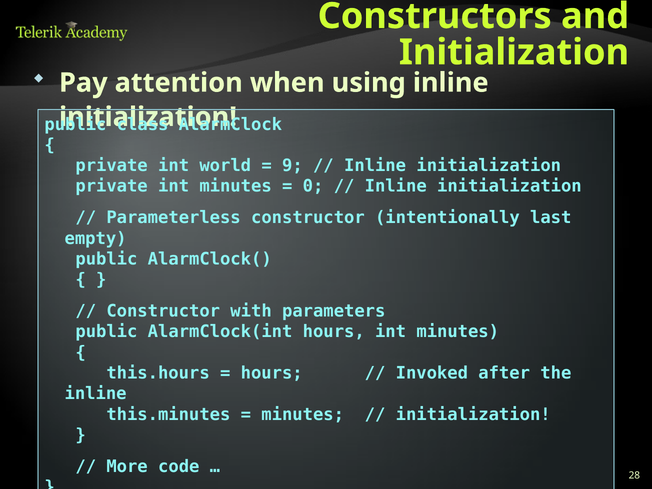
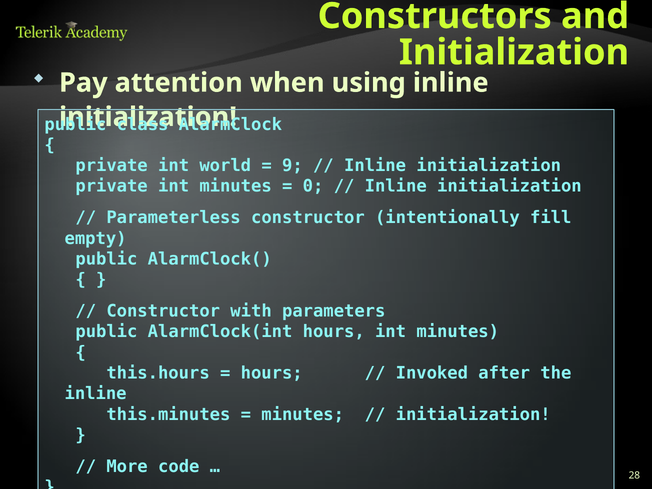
last: last -> fill
